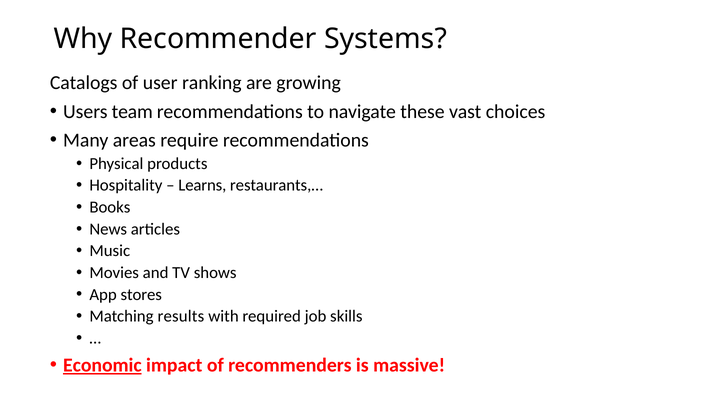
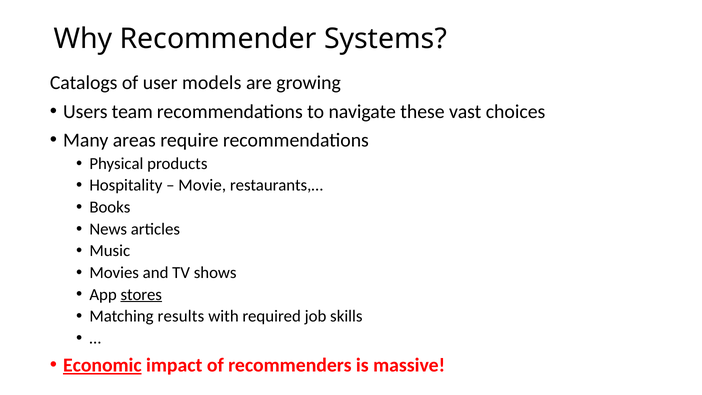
ranking: ranking -> models
Learns: Learns -> Movie
stores underline: none -> present
